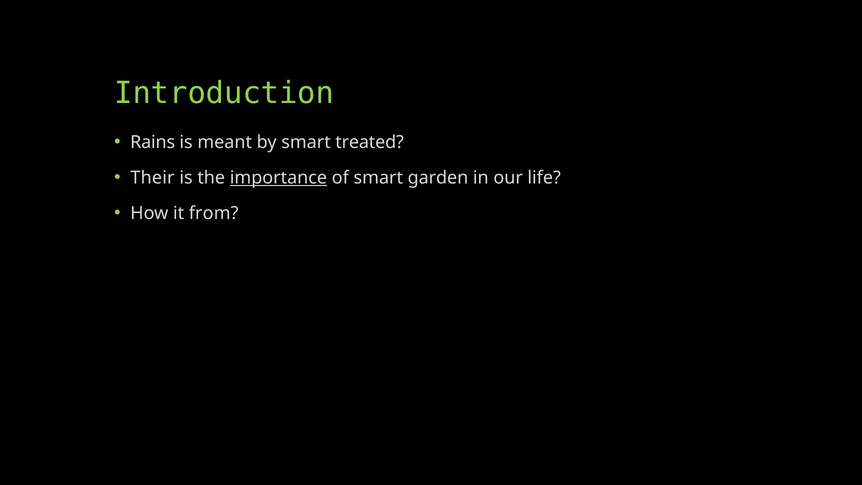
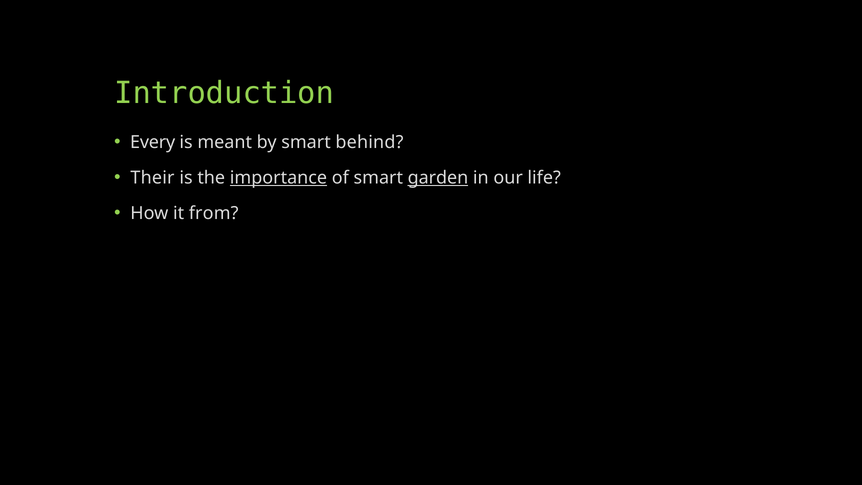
Rains: Rains -> Every
treated: treated -> behind
garden underline: none -> present
